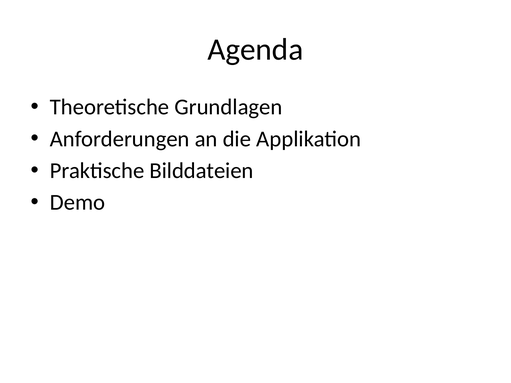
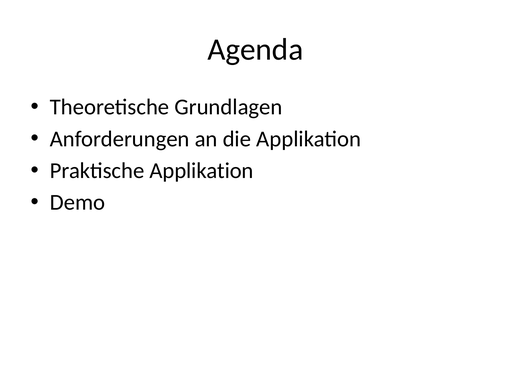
Praktische Bilddateien: Bilddateien -> Applikation
